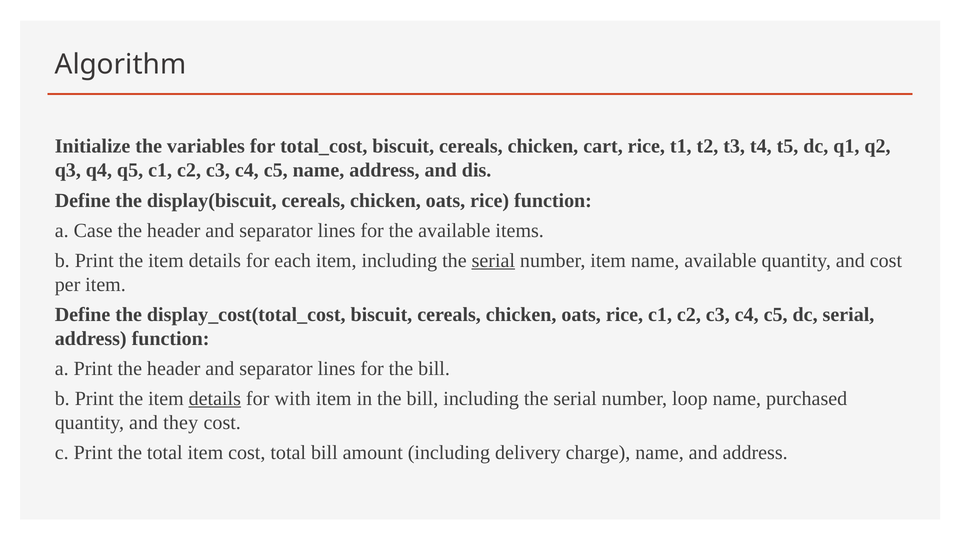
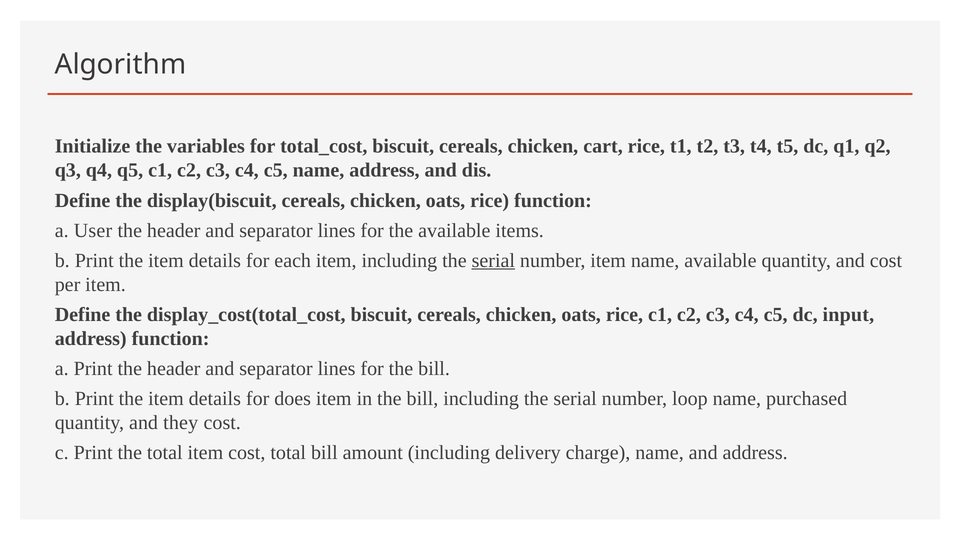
Case: Case -> User
dc serial: serial -> input
details at (215, 399) underline: present -> none
with: with -> does
